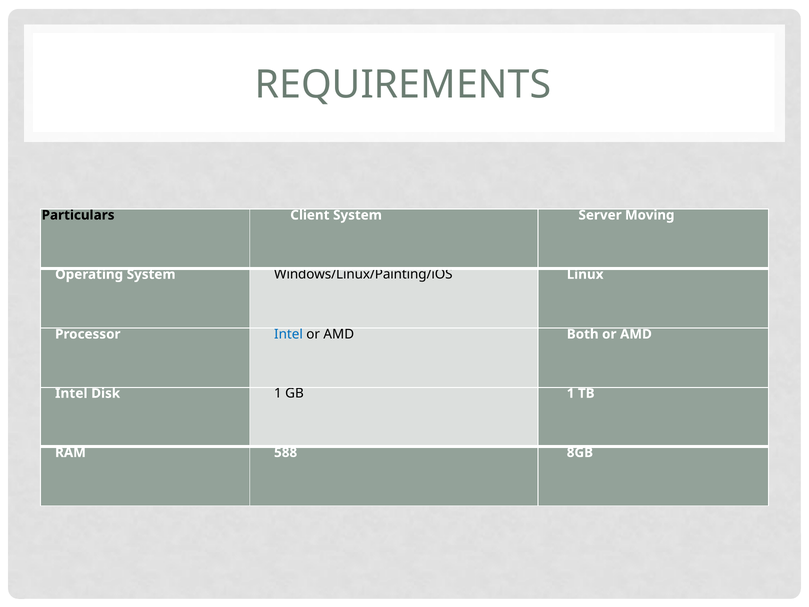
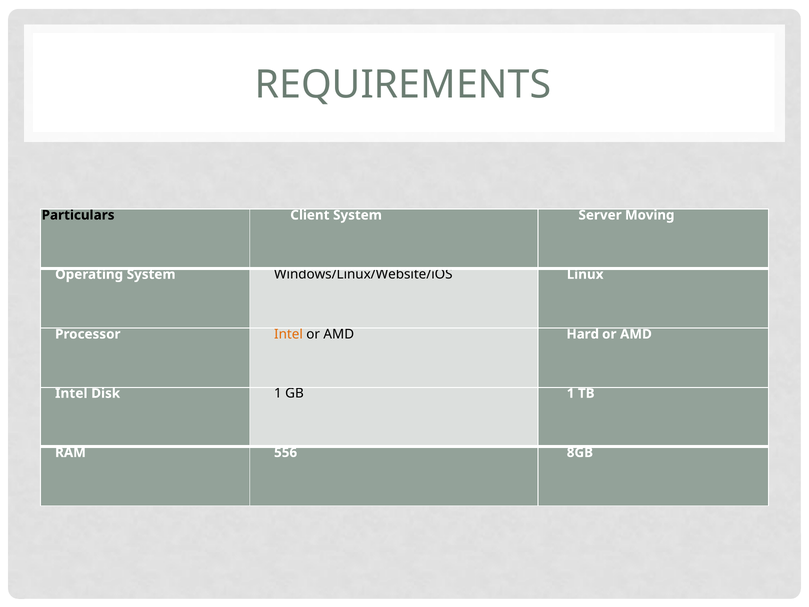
Windows/Linux/Painting/iOS: Windows/Linux/Painting/iOS -> Windows/Linux/Website/iOS
Intel at (288, 334) colour: blue -> orange
Both: Both -> Hard
588: 588 -> 556
